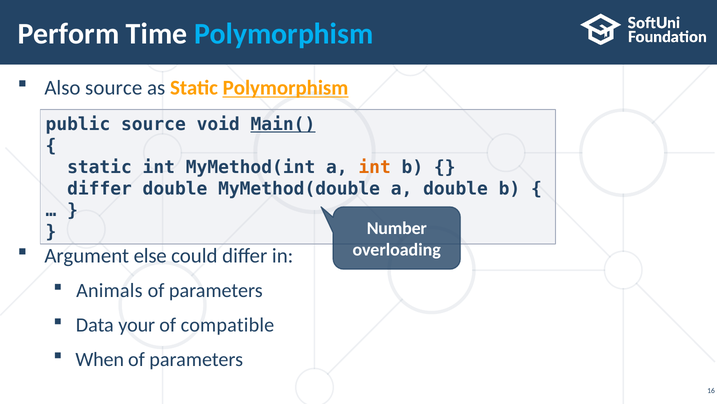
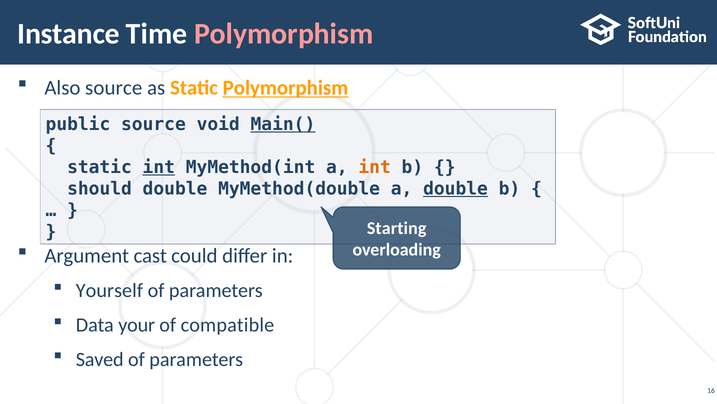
Perform: Perform -> Instance
Polymorphism at (284, 34) colour: light blue -> pink
int at (159, 167) underline: none -> present
differ at (100, 188): differ -> should
double at (456, 188) underline: none -> present
Number: Number -> Starting
else: else -> cast
Animals: Animals -> Yourself
When: When -> Saved
